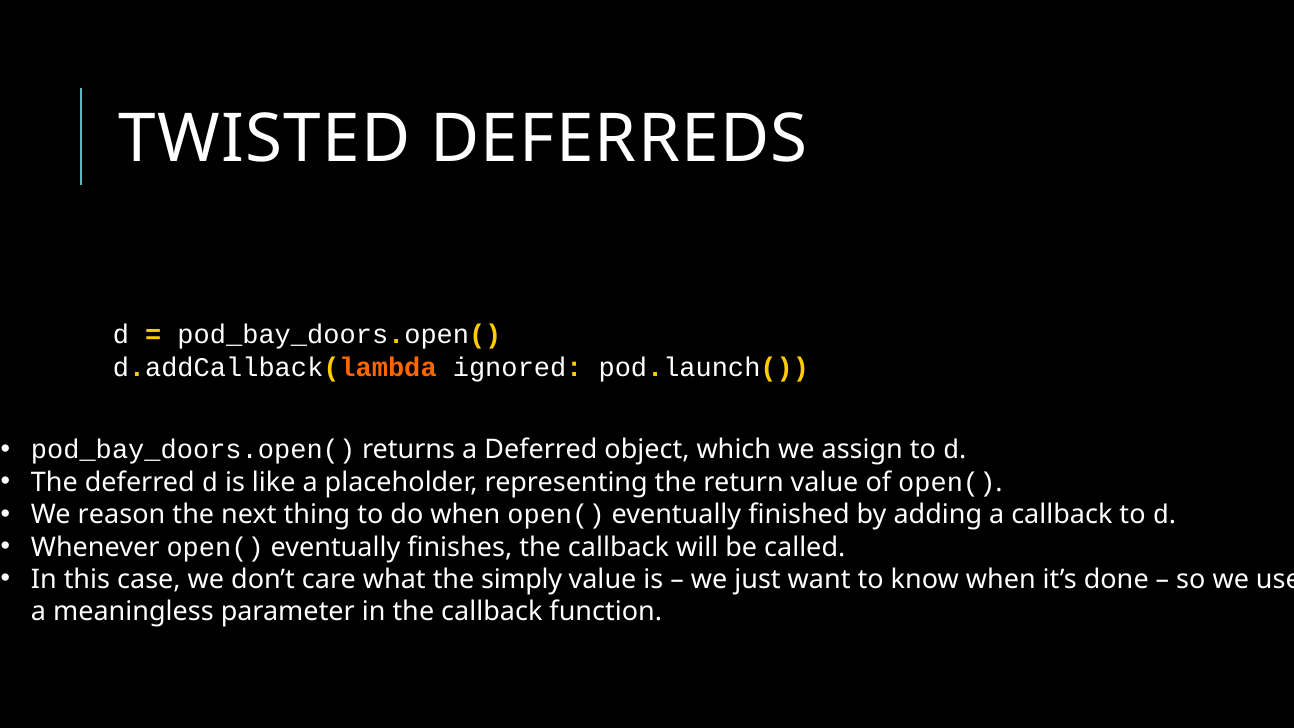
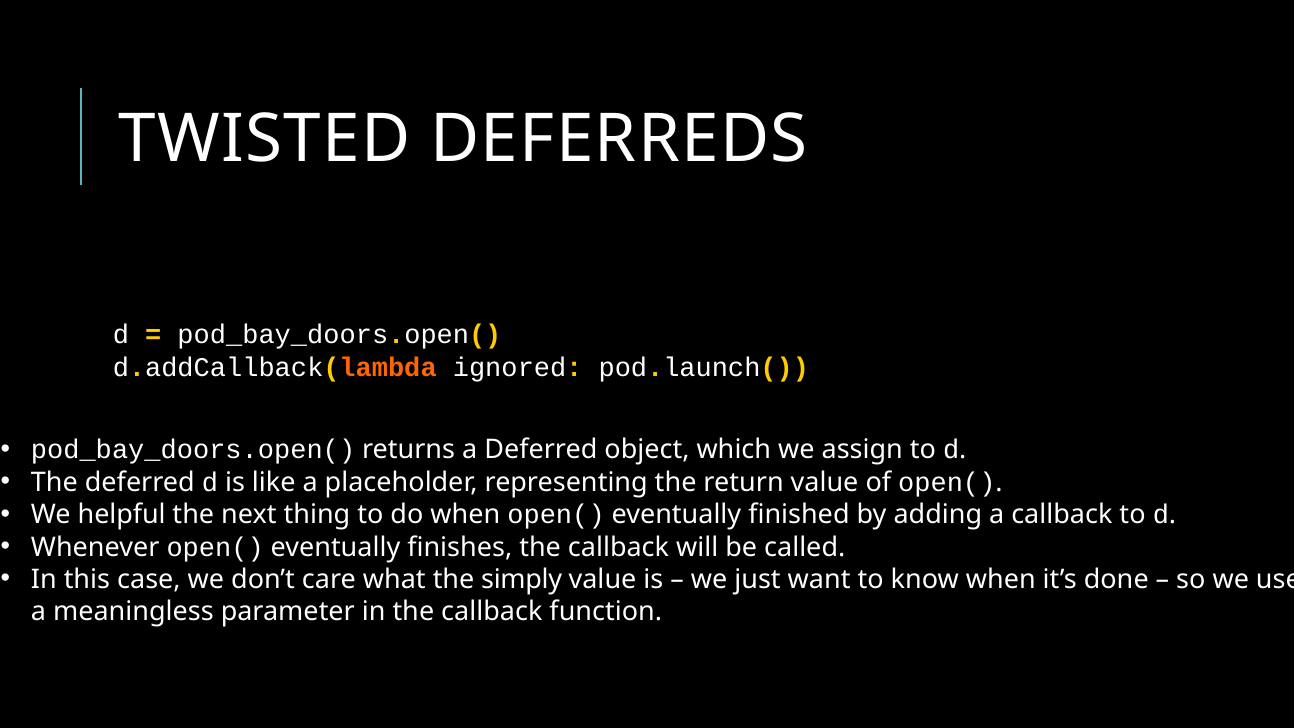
reason: reason -> helpful
